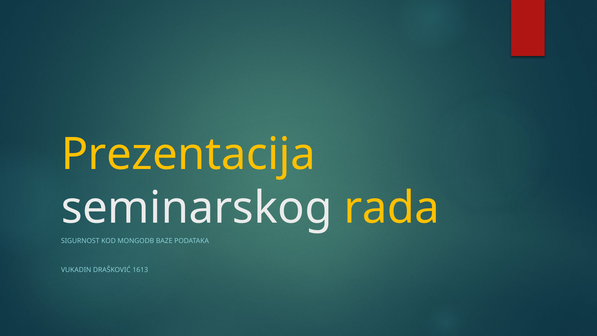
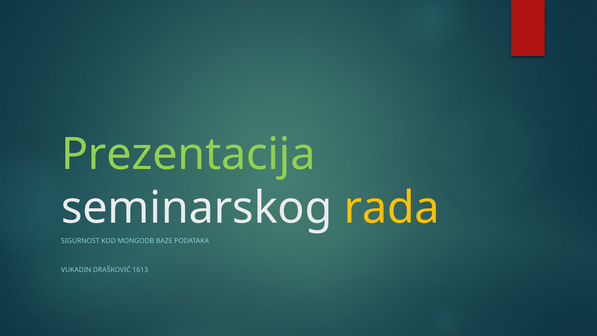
Prezentacija colour: yellow -> light green
